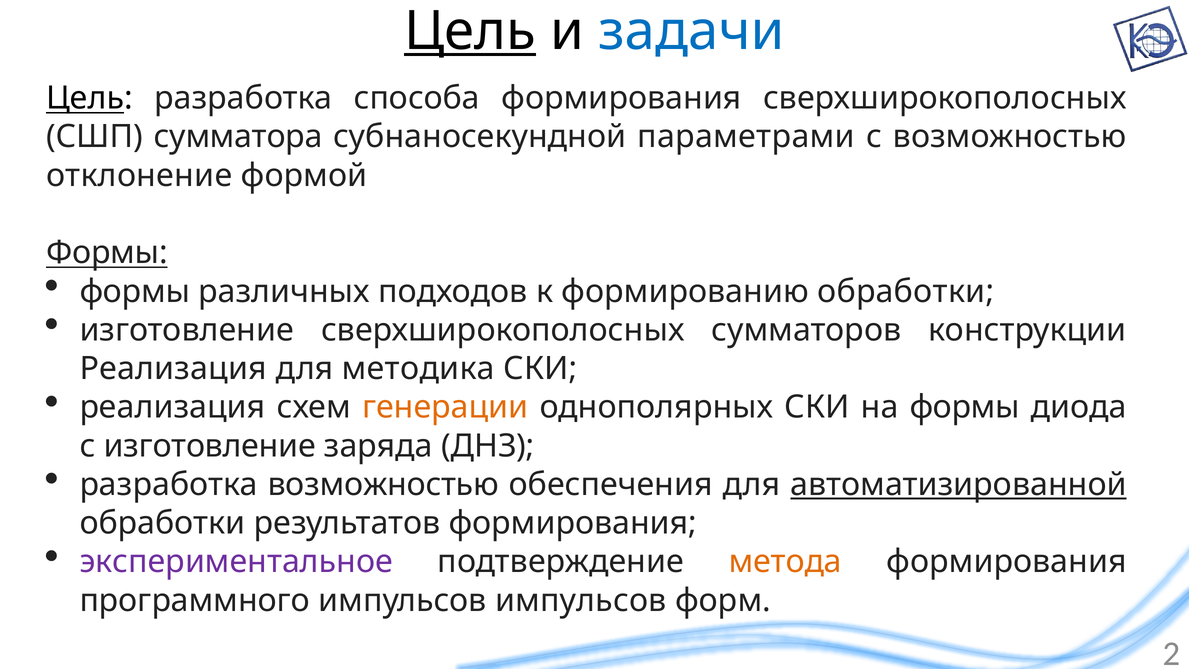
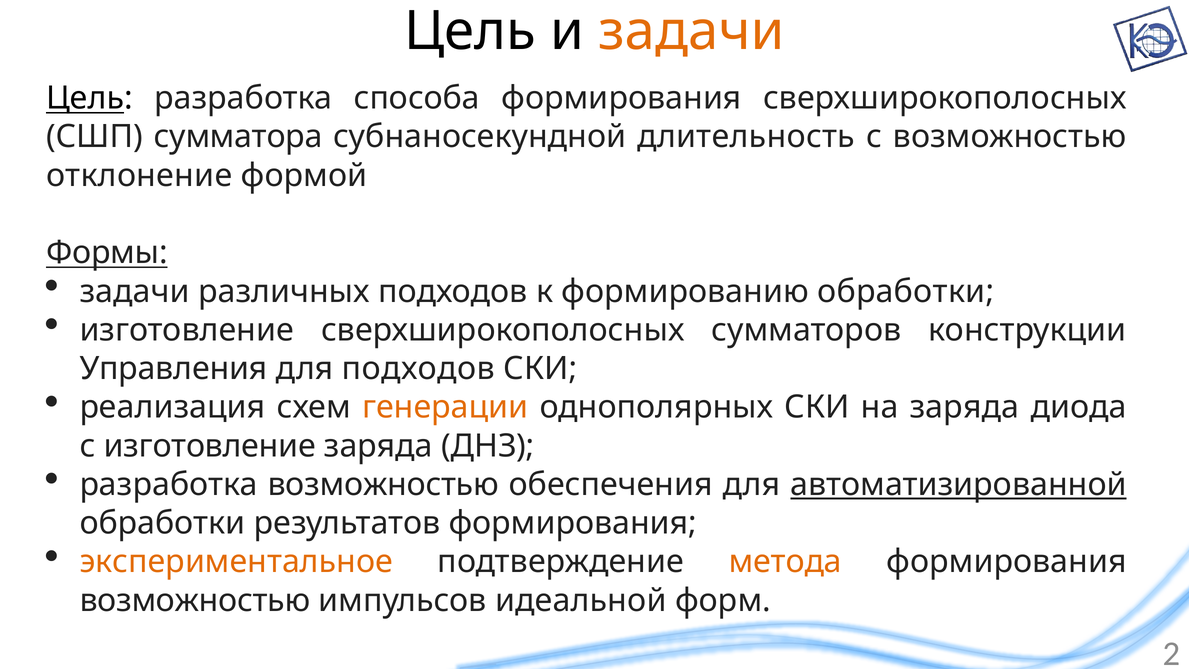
Цель at (470, 31) underline: present -> none
задачи at (691, 31) colour: blue -> orange
параметрами: параметрами -> длительность
формы at (135, 291): формы -> задачи
Реализация at (173, 369): Реализация -> Управления
для методика: методика -> подходов
на формы: формы -> заряда
экспериментальное colour: purple -> orange
программного at (195, 600): программного -> возможностью
импульсов импульсов: импульсов -> идеальной
